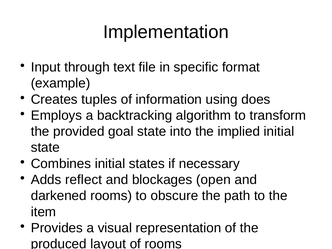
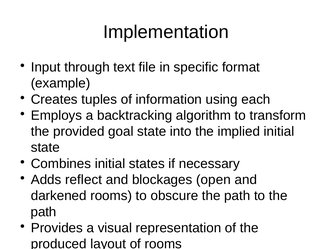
does: does -> each
item at (43, 212): item -> path
